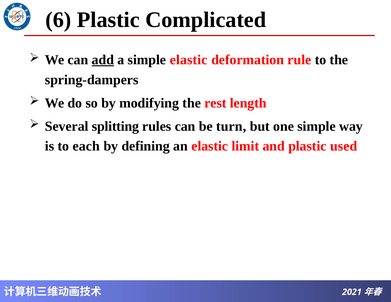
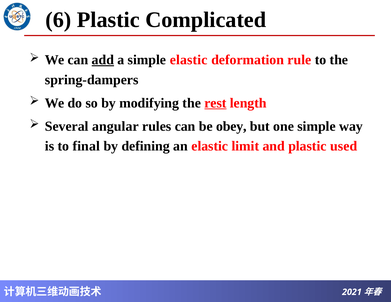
rest underline: none -> present
splitting: splitting -> angular
turn: turn -> obey
each: each -> final
